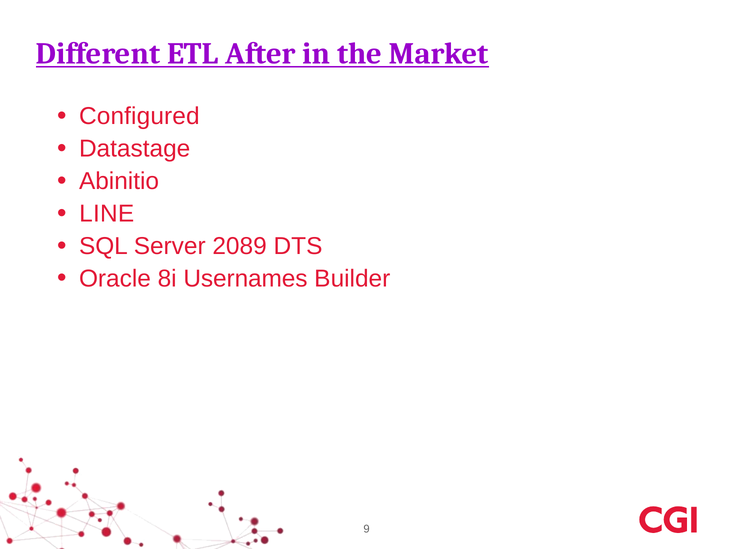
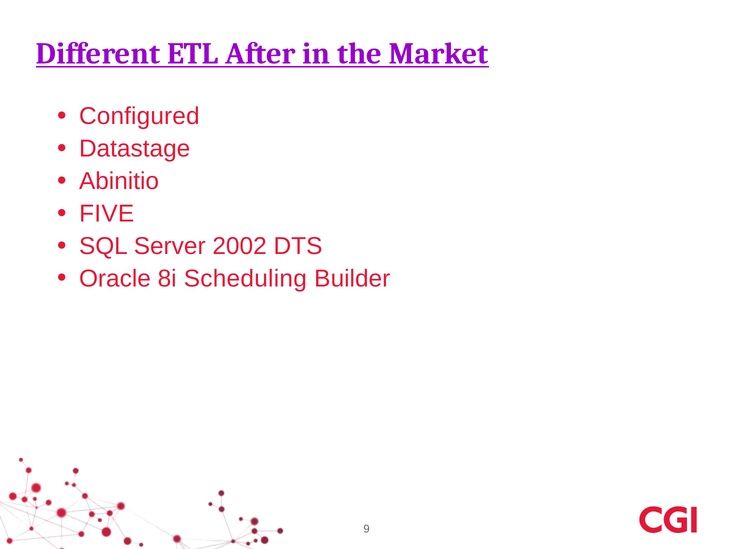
LINE: LINE -> FIVE
2089: 2089 -> 2002
Usernames: Usernames -> Scheduling
